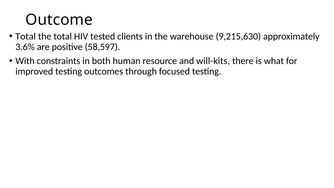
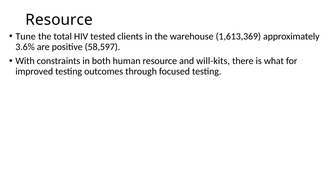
Outcome at (59, 20): Outcome -> Resource
Total at (26, 36): Total -> Tune
9,215,630: 9,215,630 -> 1,613,369
